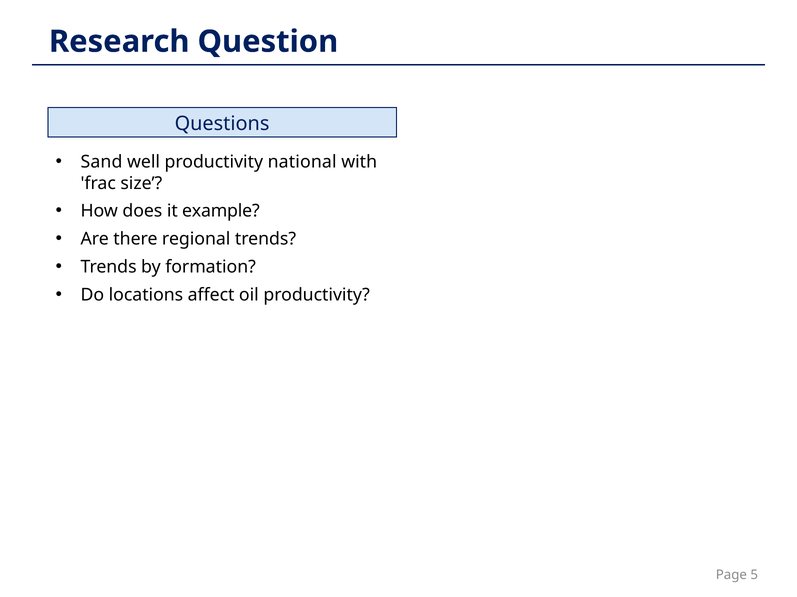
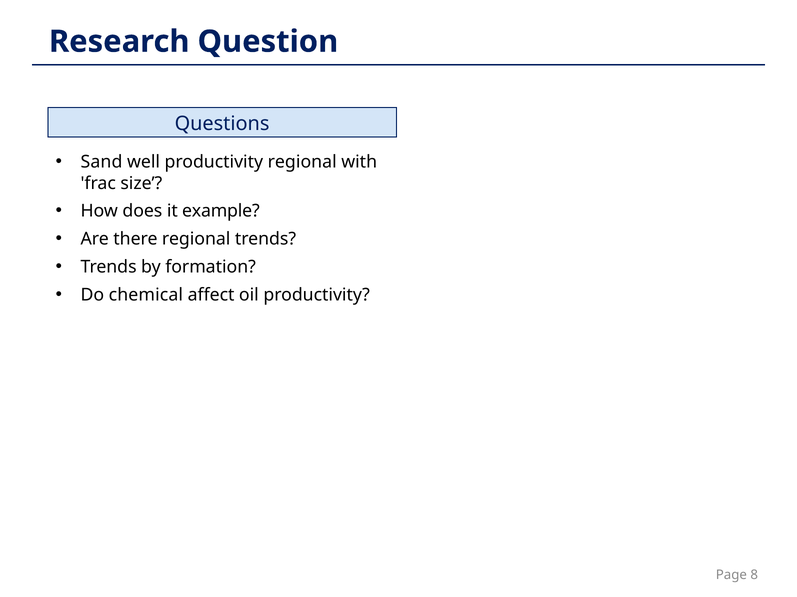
productivity national: national -> regional
locations: locations -> chemical
5: 5 -> 8
